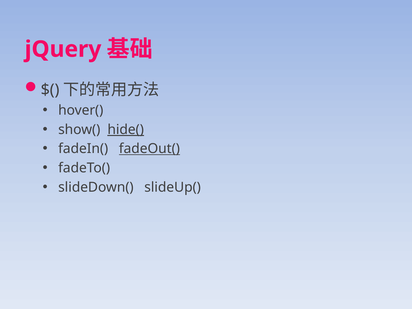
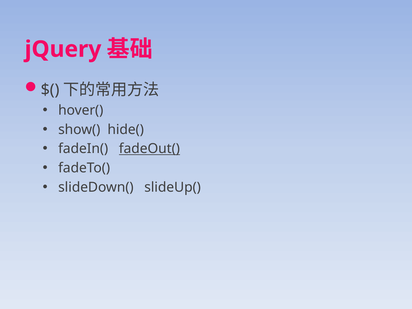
hide( underline: present -> none
